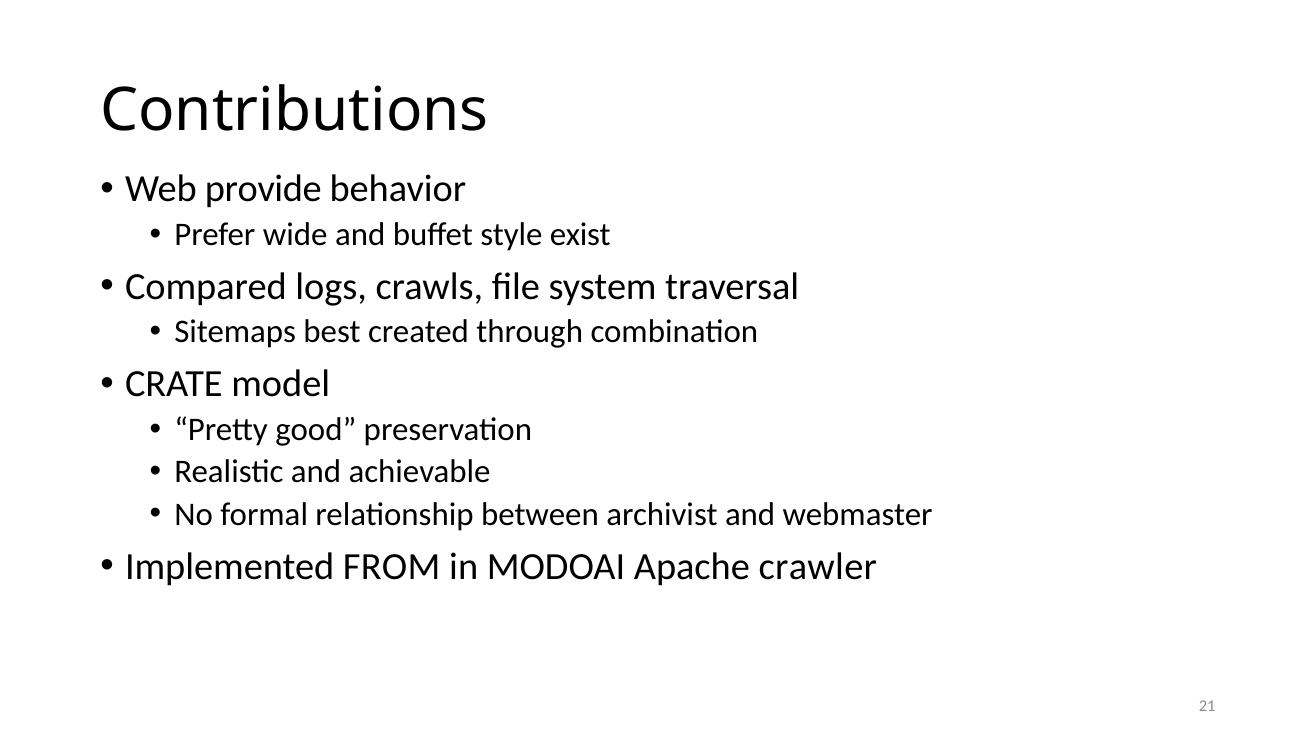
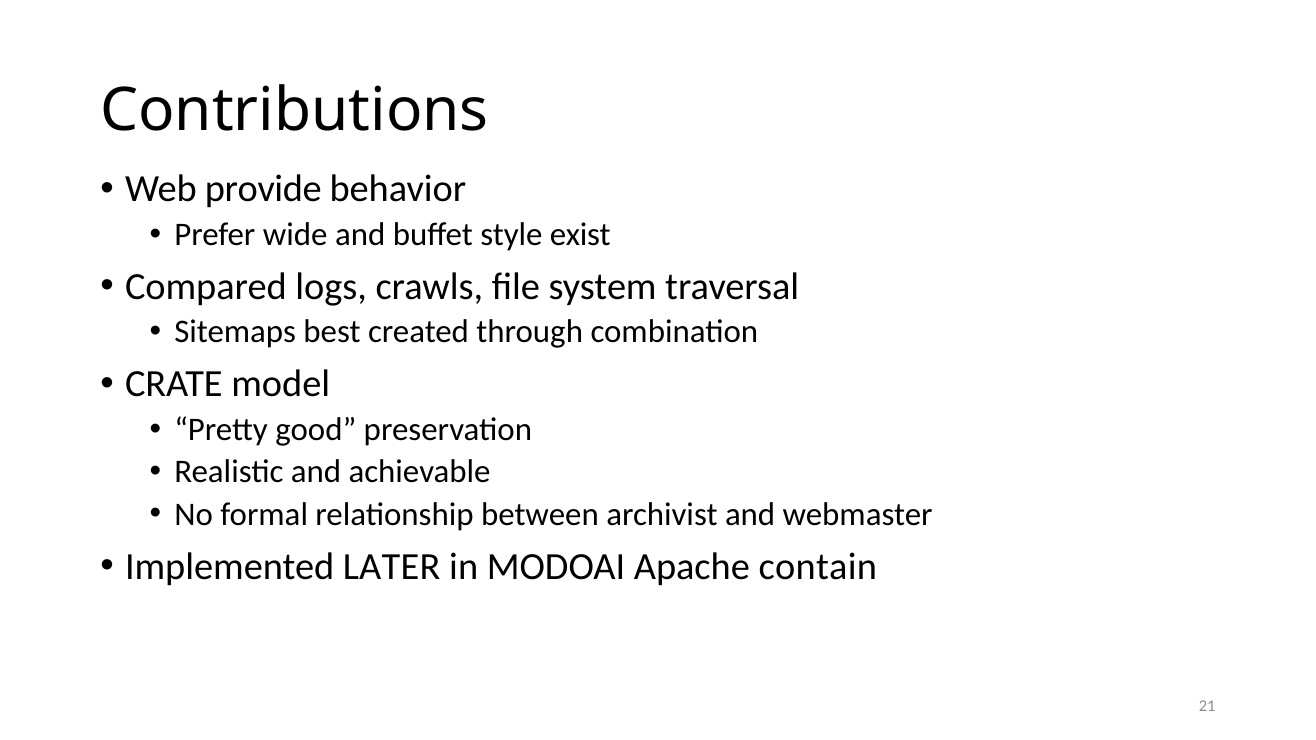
FROM: FROM -> LATER
crawler: crawler -> contain
